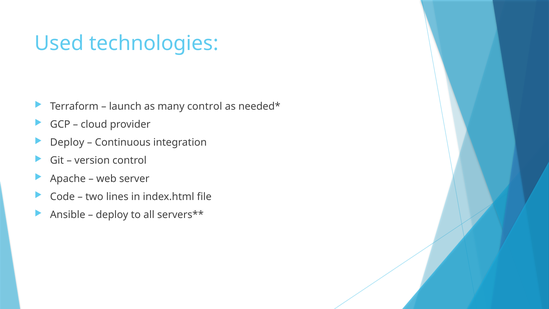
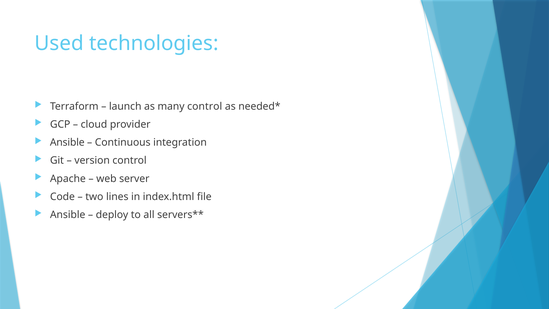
Deploy at (67, 142): Deploy -> Ansible
